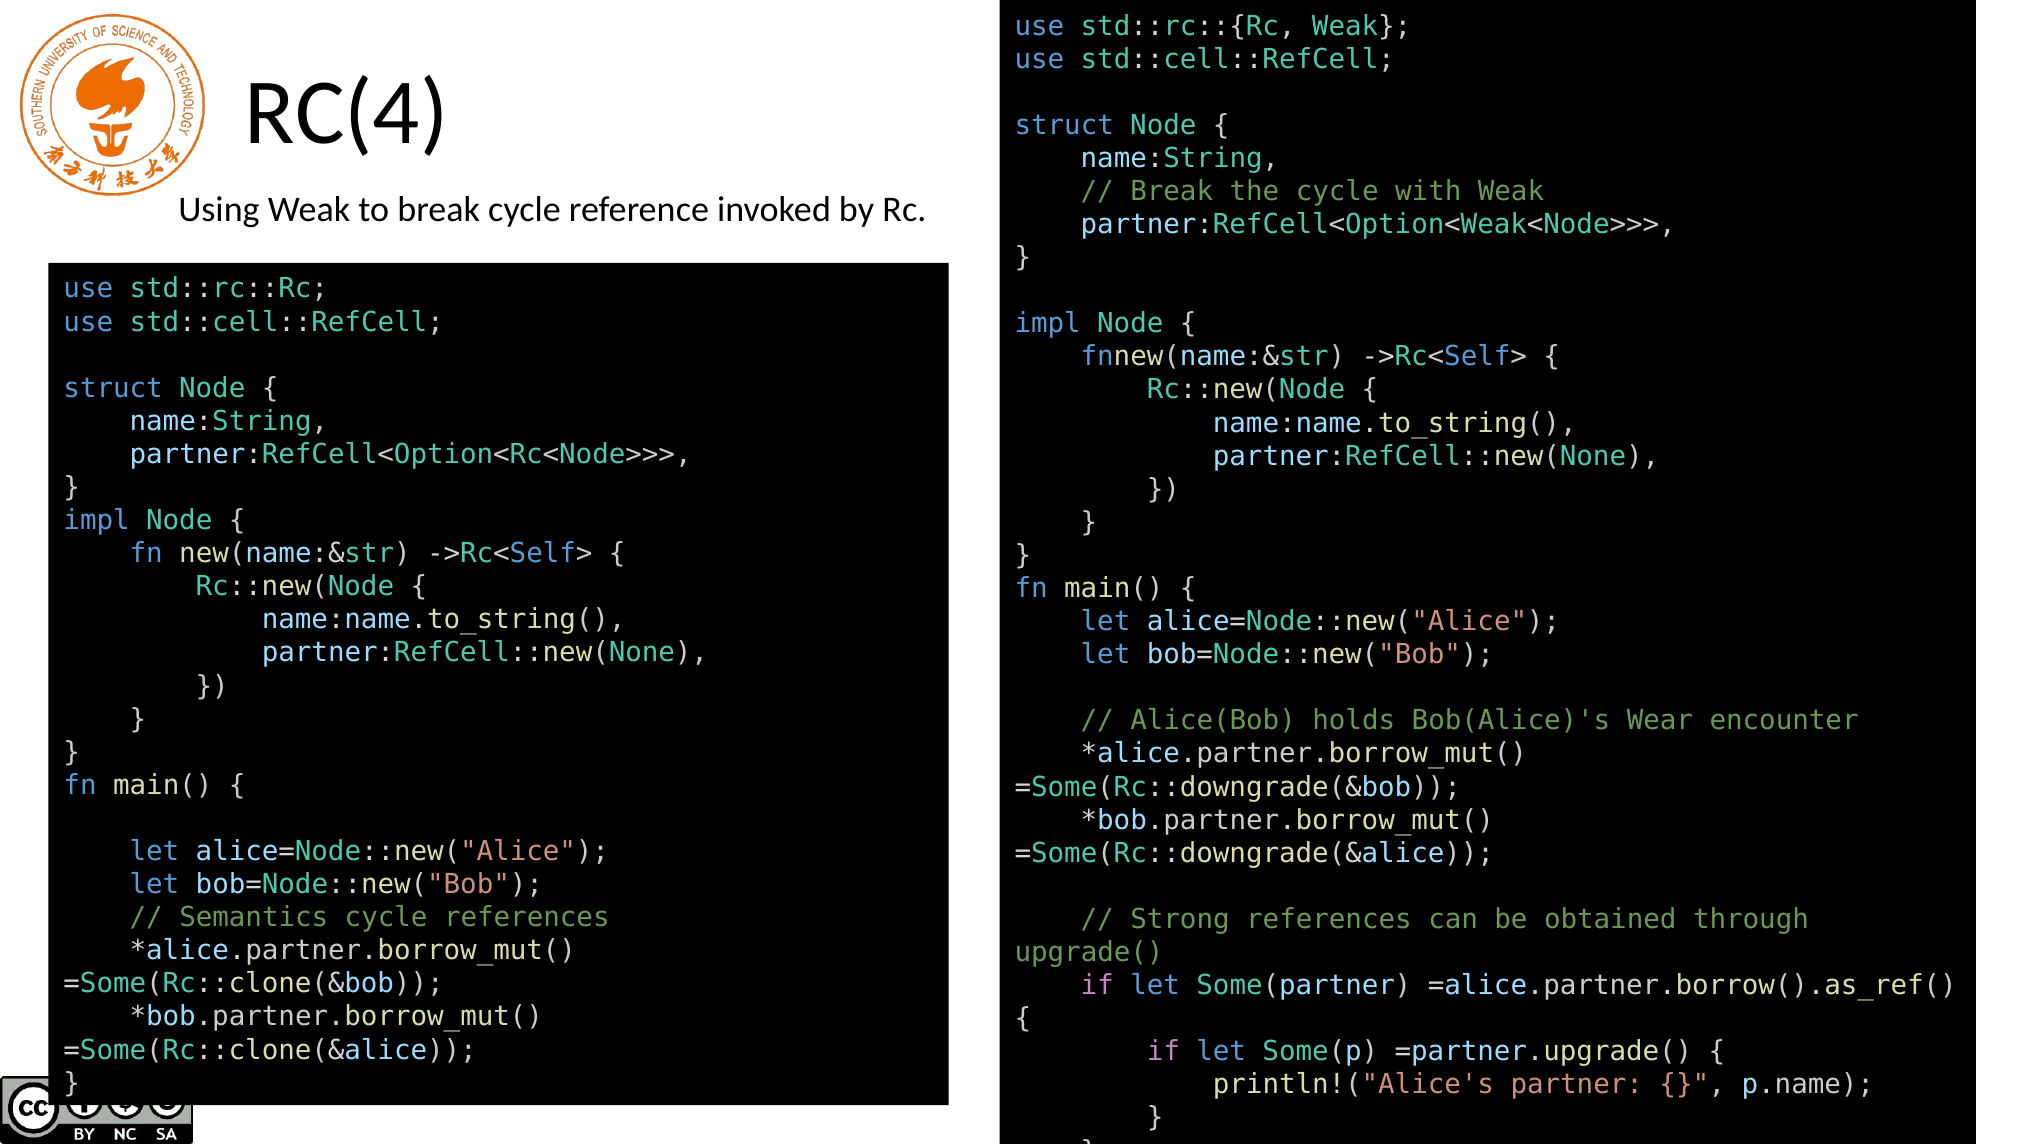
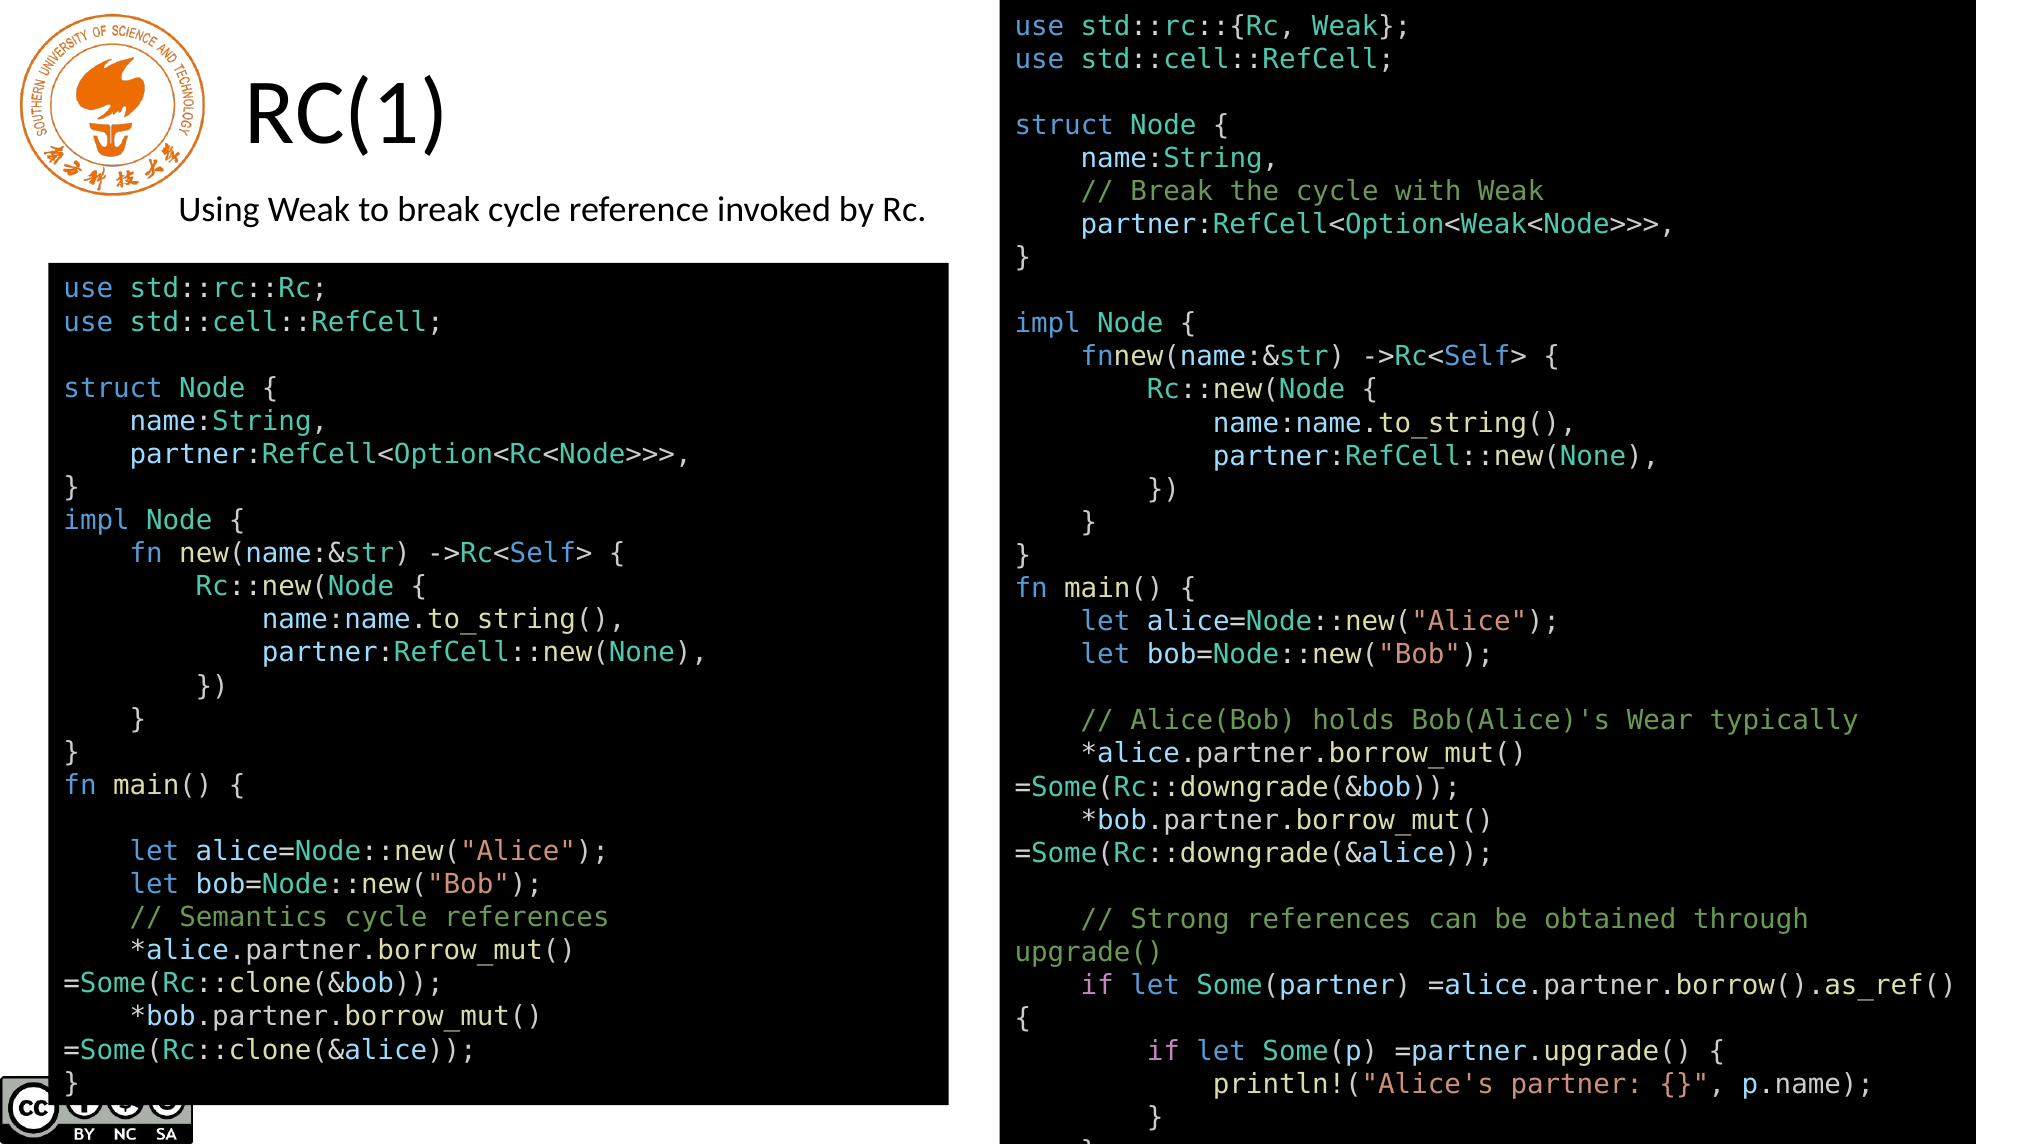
RC(4: RC(4 -> RC(1
encounter: encounter -> typically
